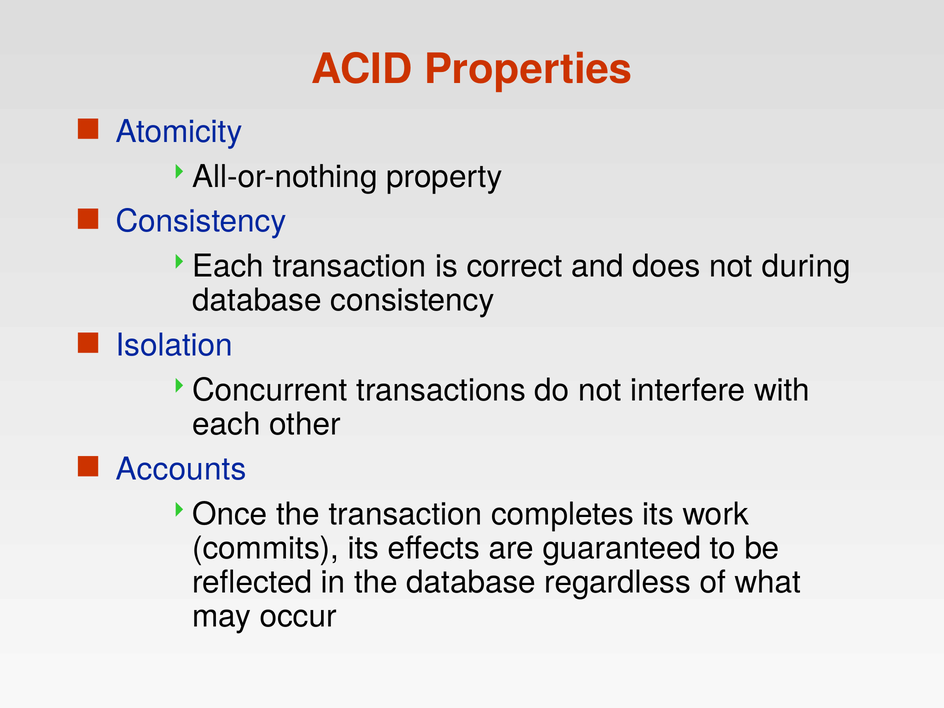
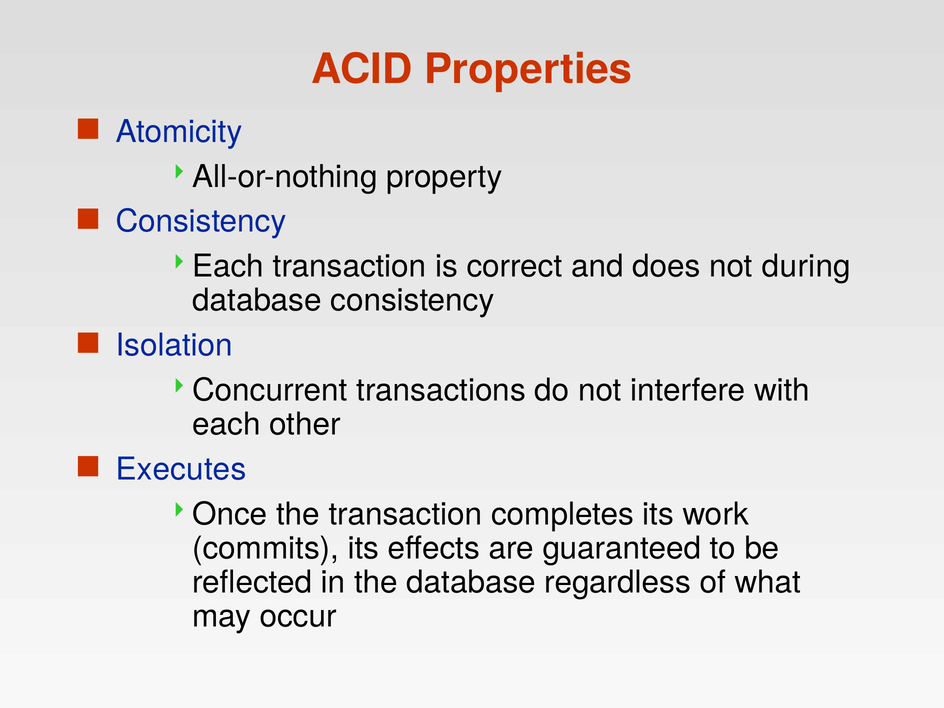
Accounts: Accounts -> Executes
